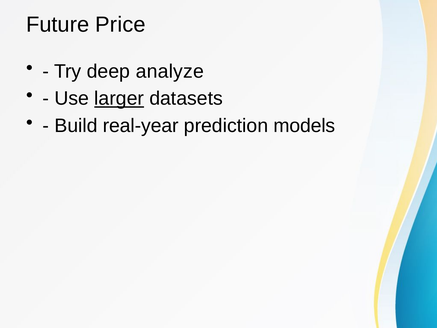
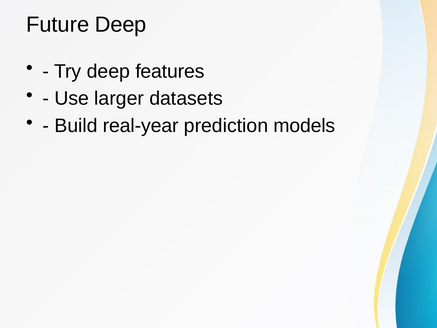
Future Price: Price -> Deep
analyze: analyze -> features
larger underline: present -> none
